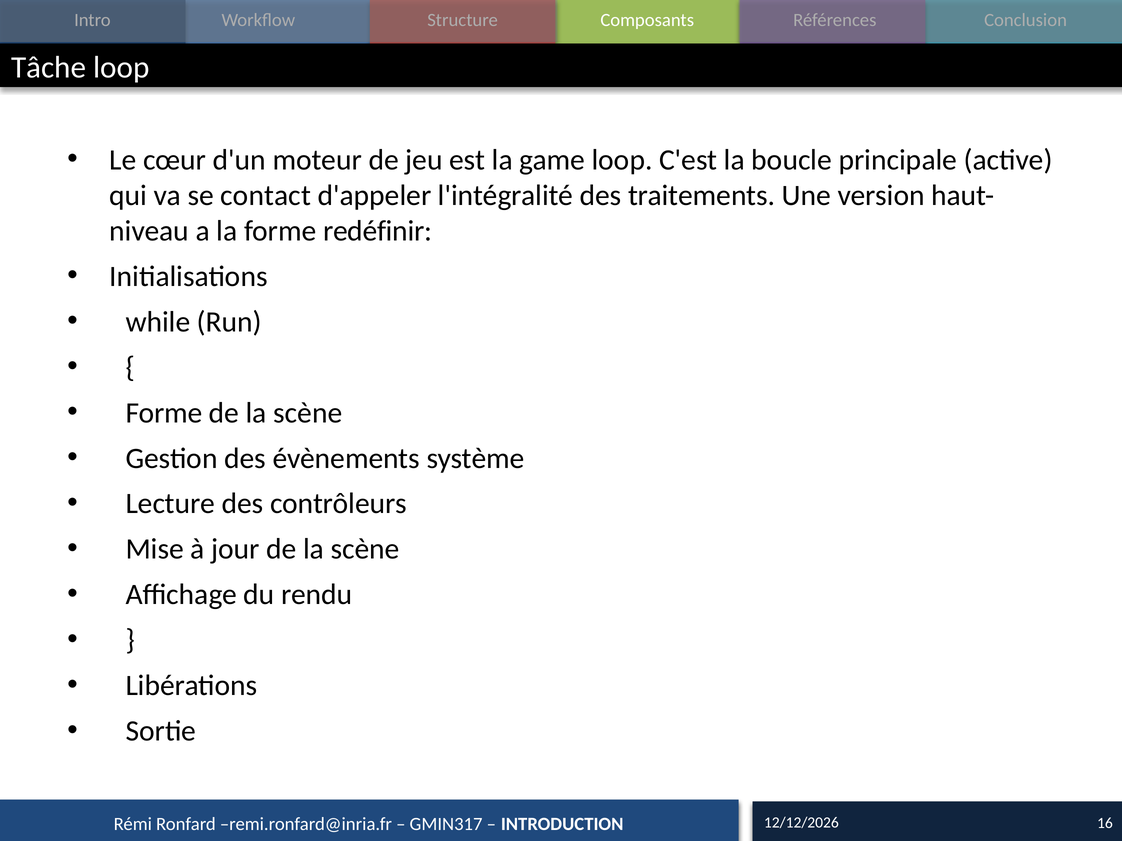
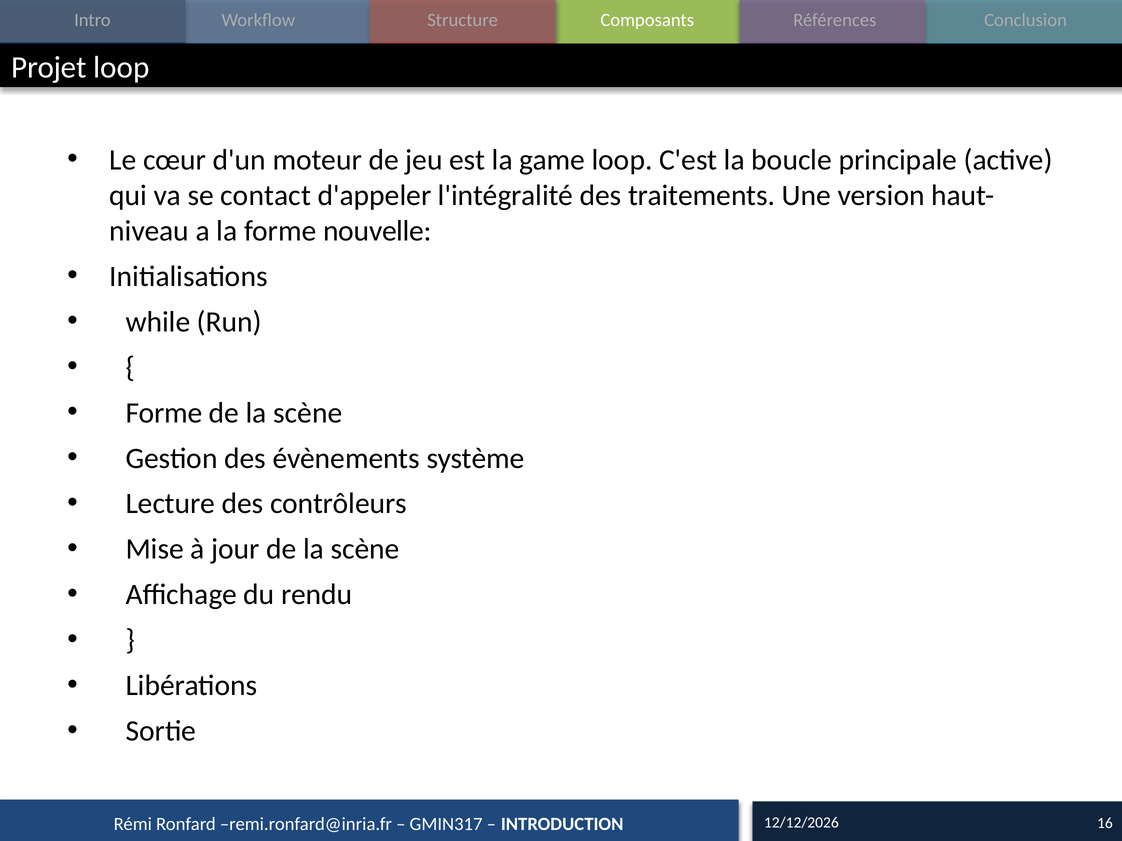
Tâche: Tâche -> Projet
redéfinir: redéfinir -> nouvelle
